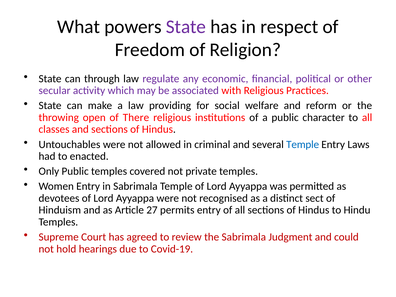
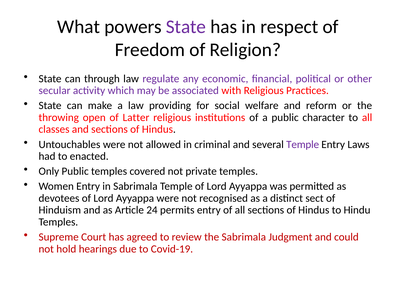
There: There -> Latter
Temple at (303, 144) colour: blue -> purple
27: 27 -> 24
